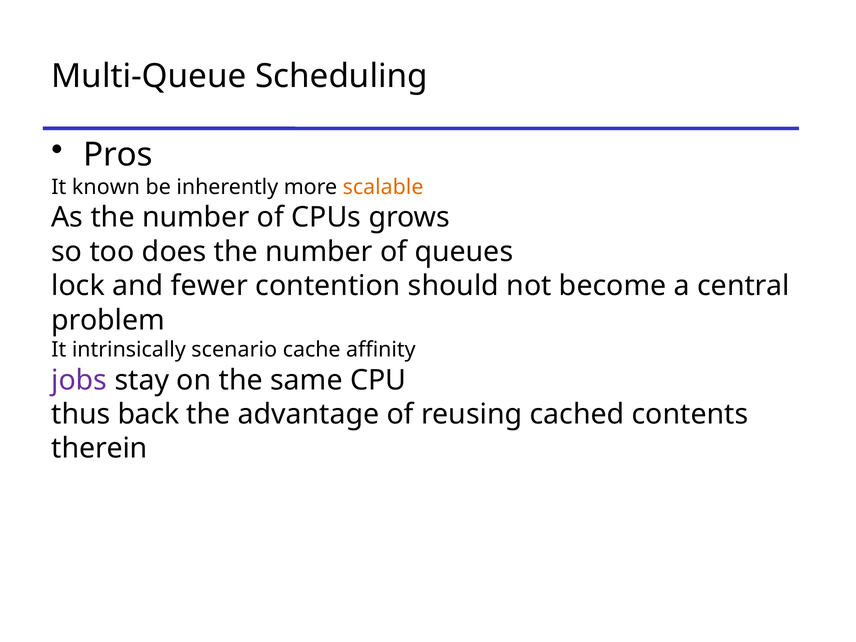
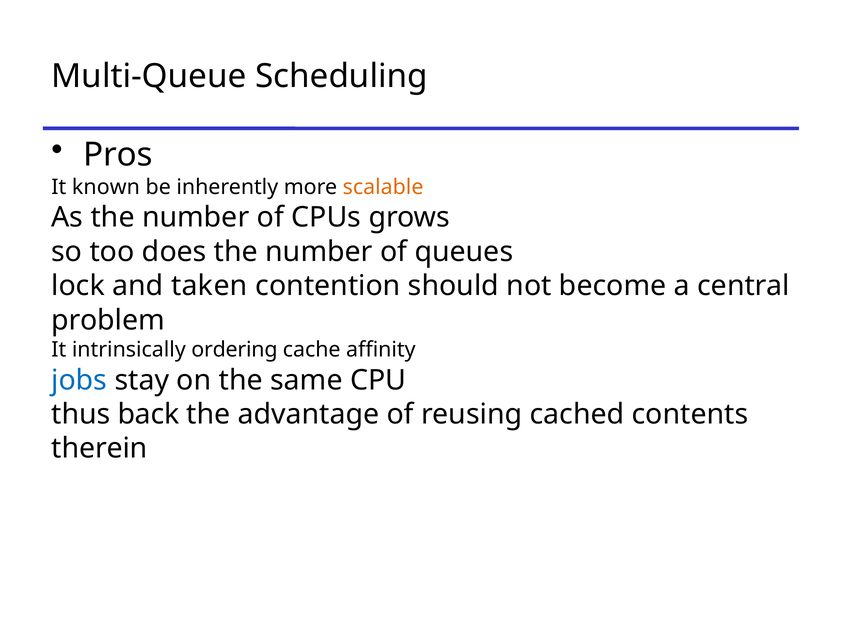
fewer: fewer -> taken
scenario: scenario -> ordering
jobs colour: purple -> blue
